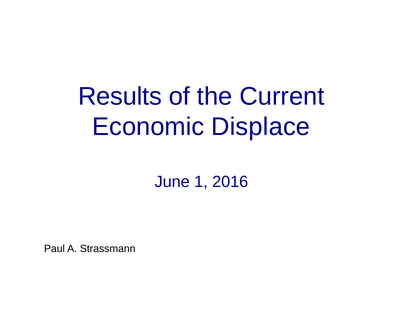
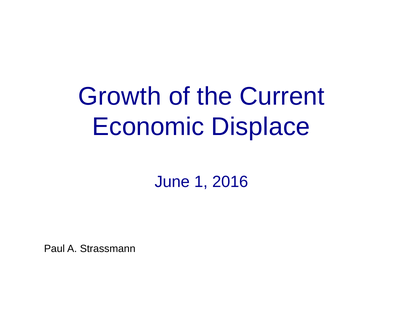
Results: Results -> Growth
